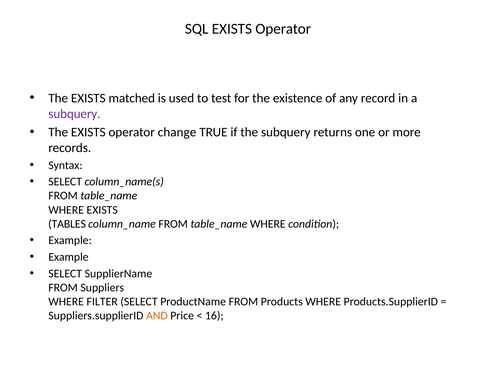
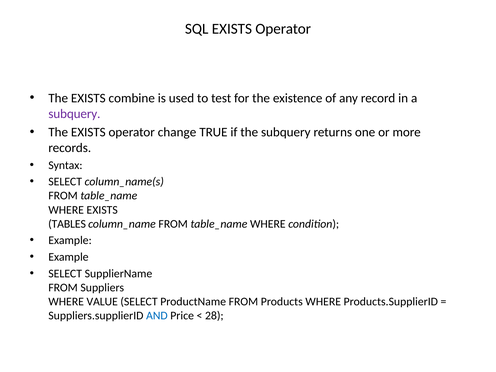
matched: matched -> combine
FILTER: FILTER -> VALUE
AND colour: orange -> blue
16: 16 -> 28
